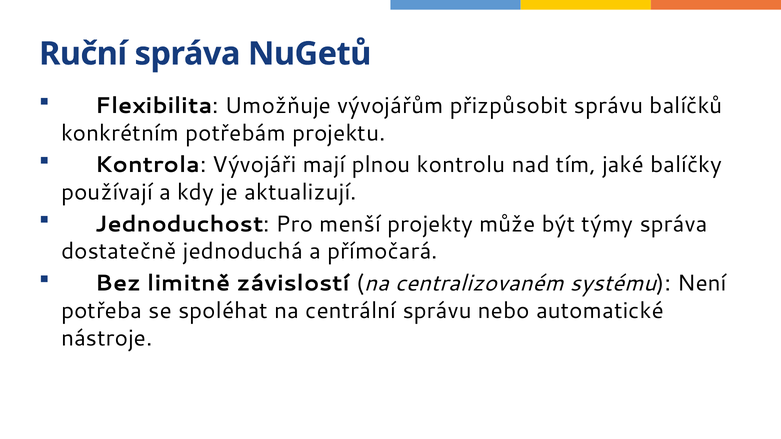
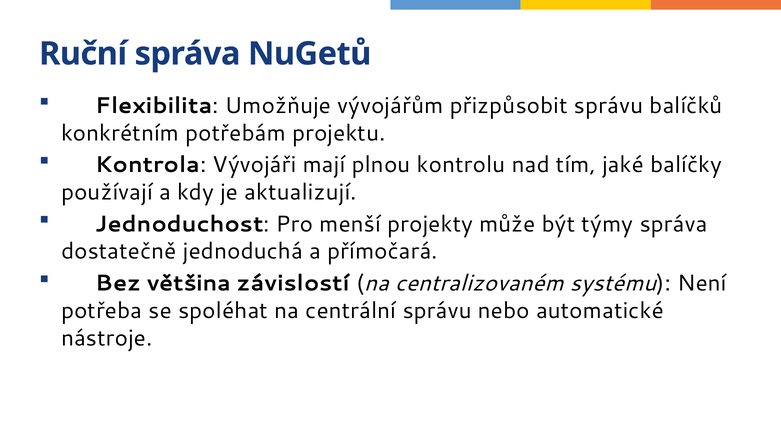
limitně: limitně -> většina
